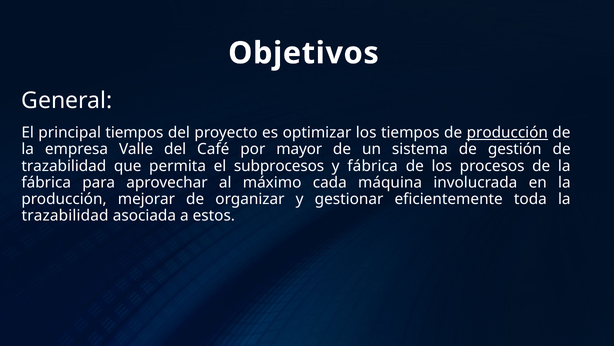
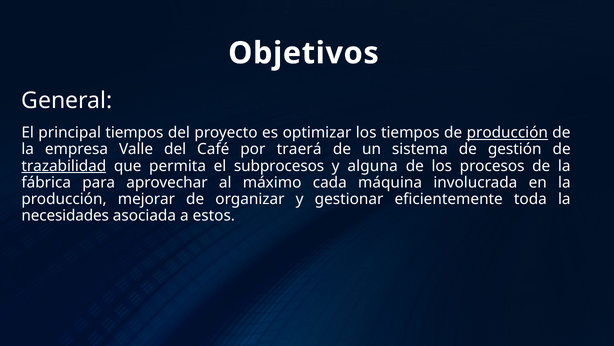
mayor: mayor -> traerá
trazabilidad at (64, 166) underline: none -> present
y fábrica: fábrica -> alguna
trazabilidad at (65, 215): trazabilidad -> necesidades
